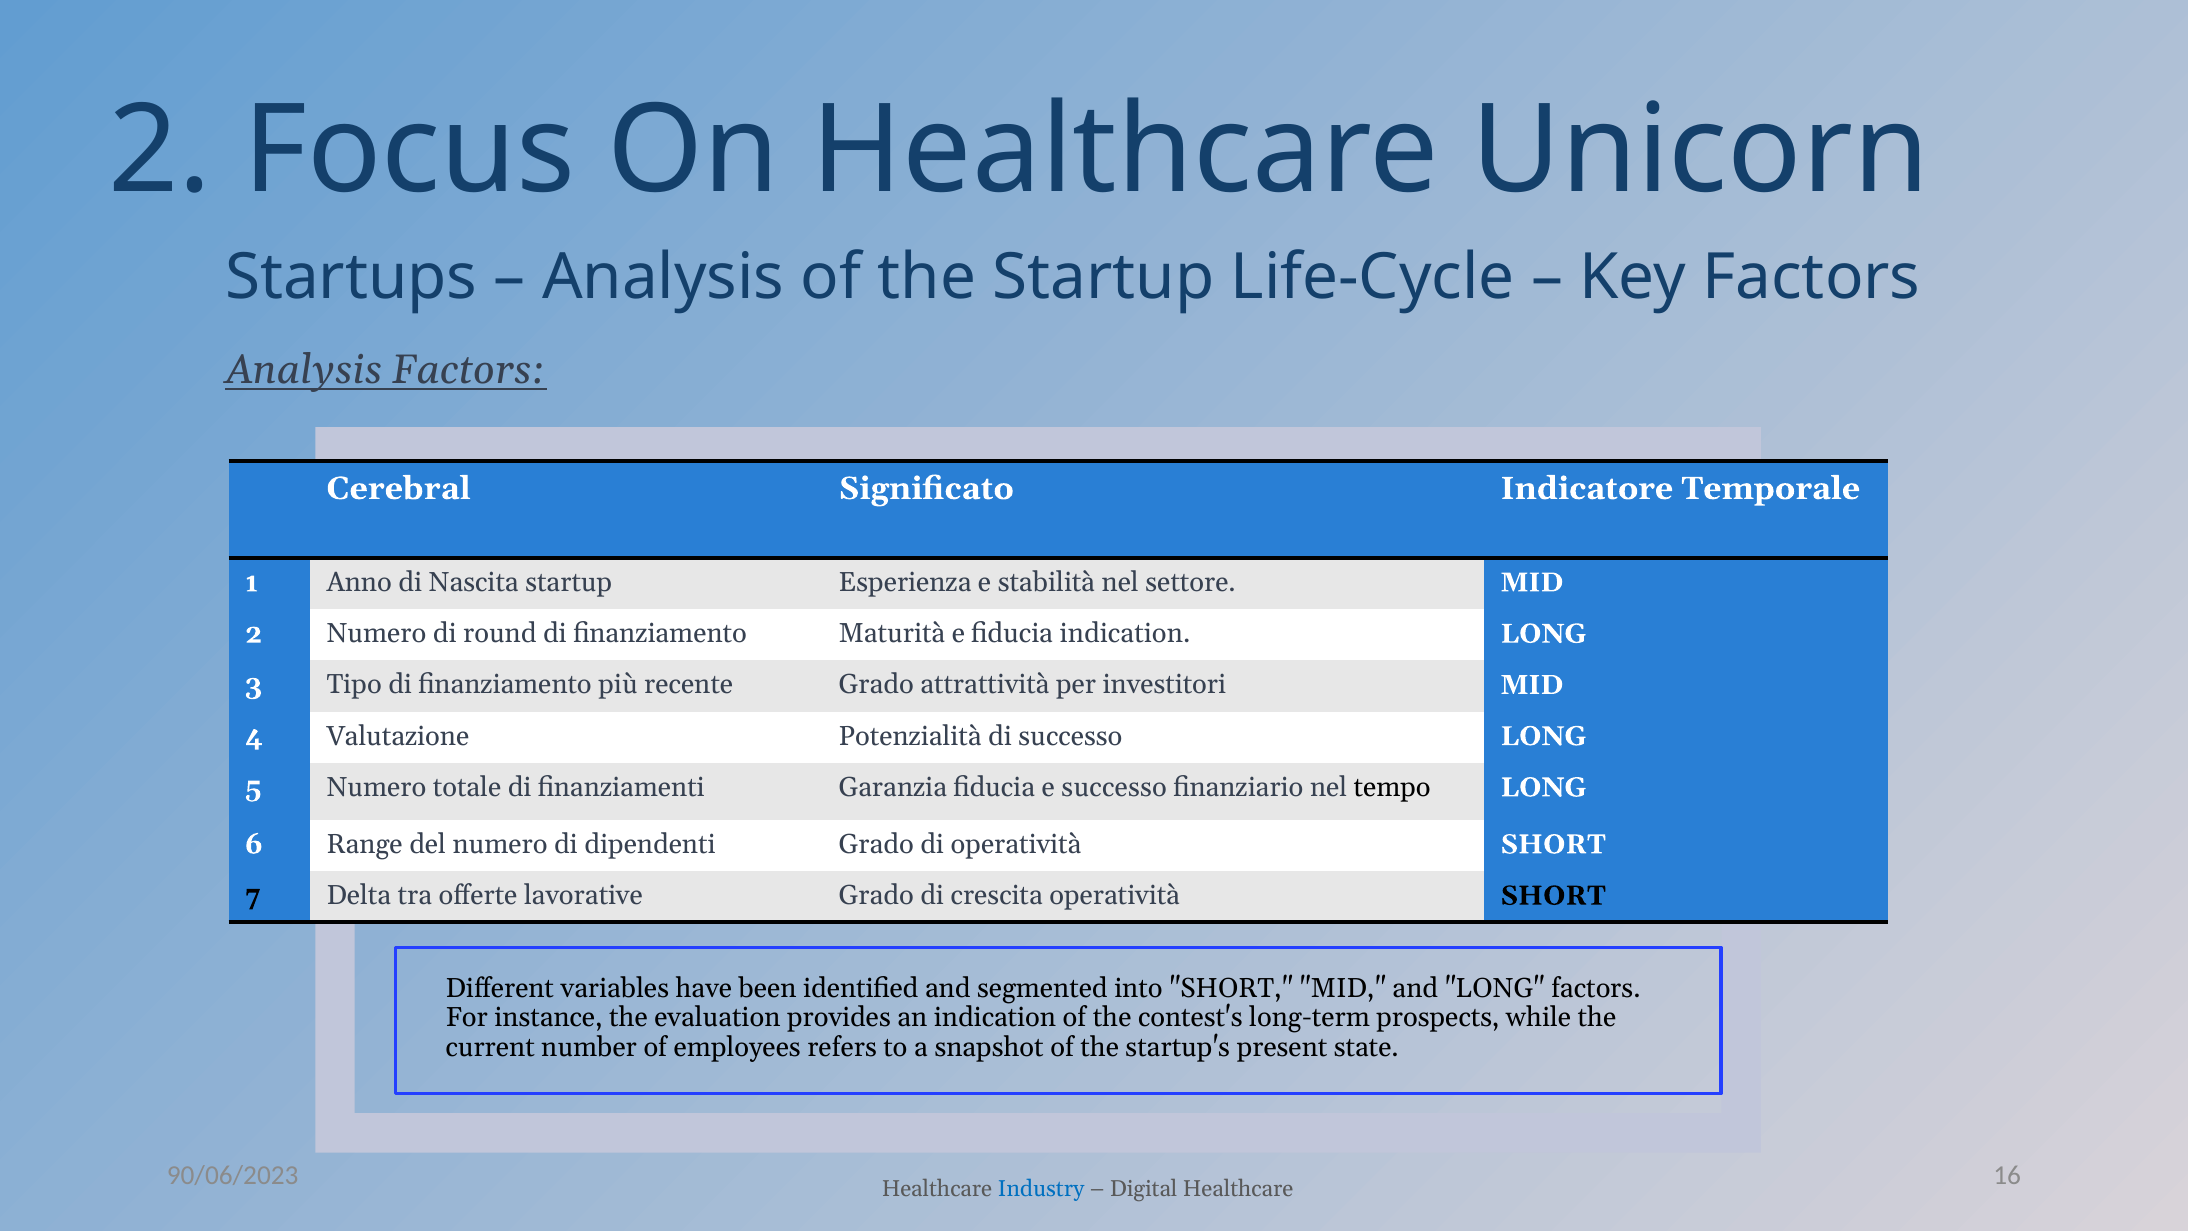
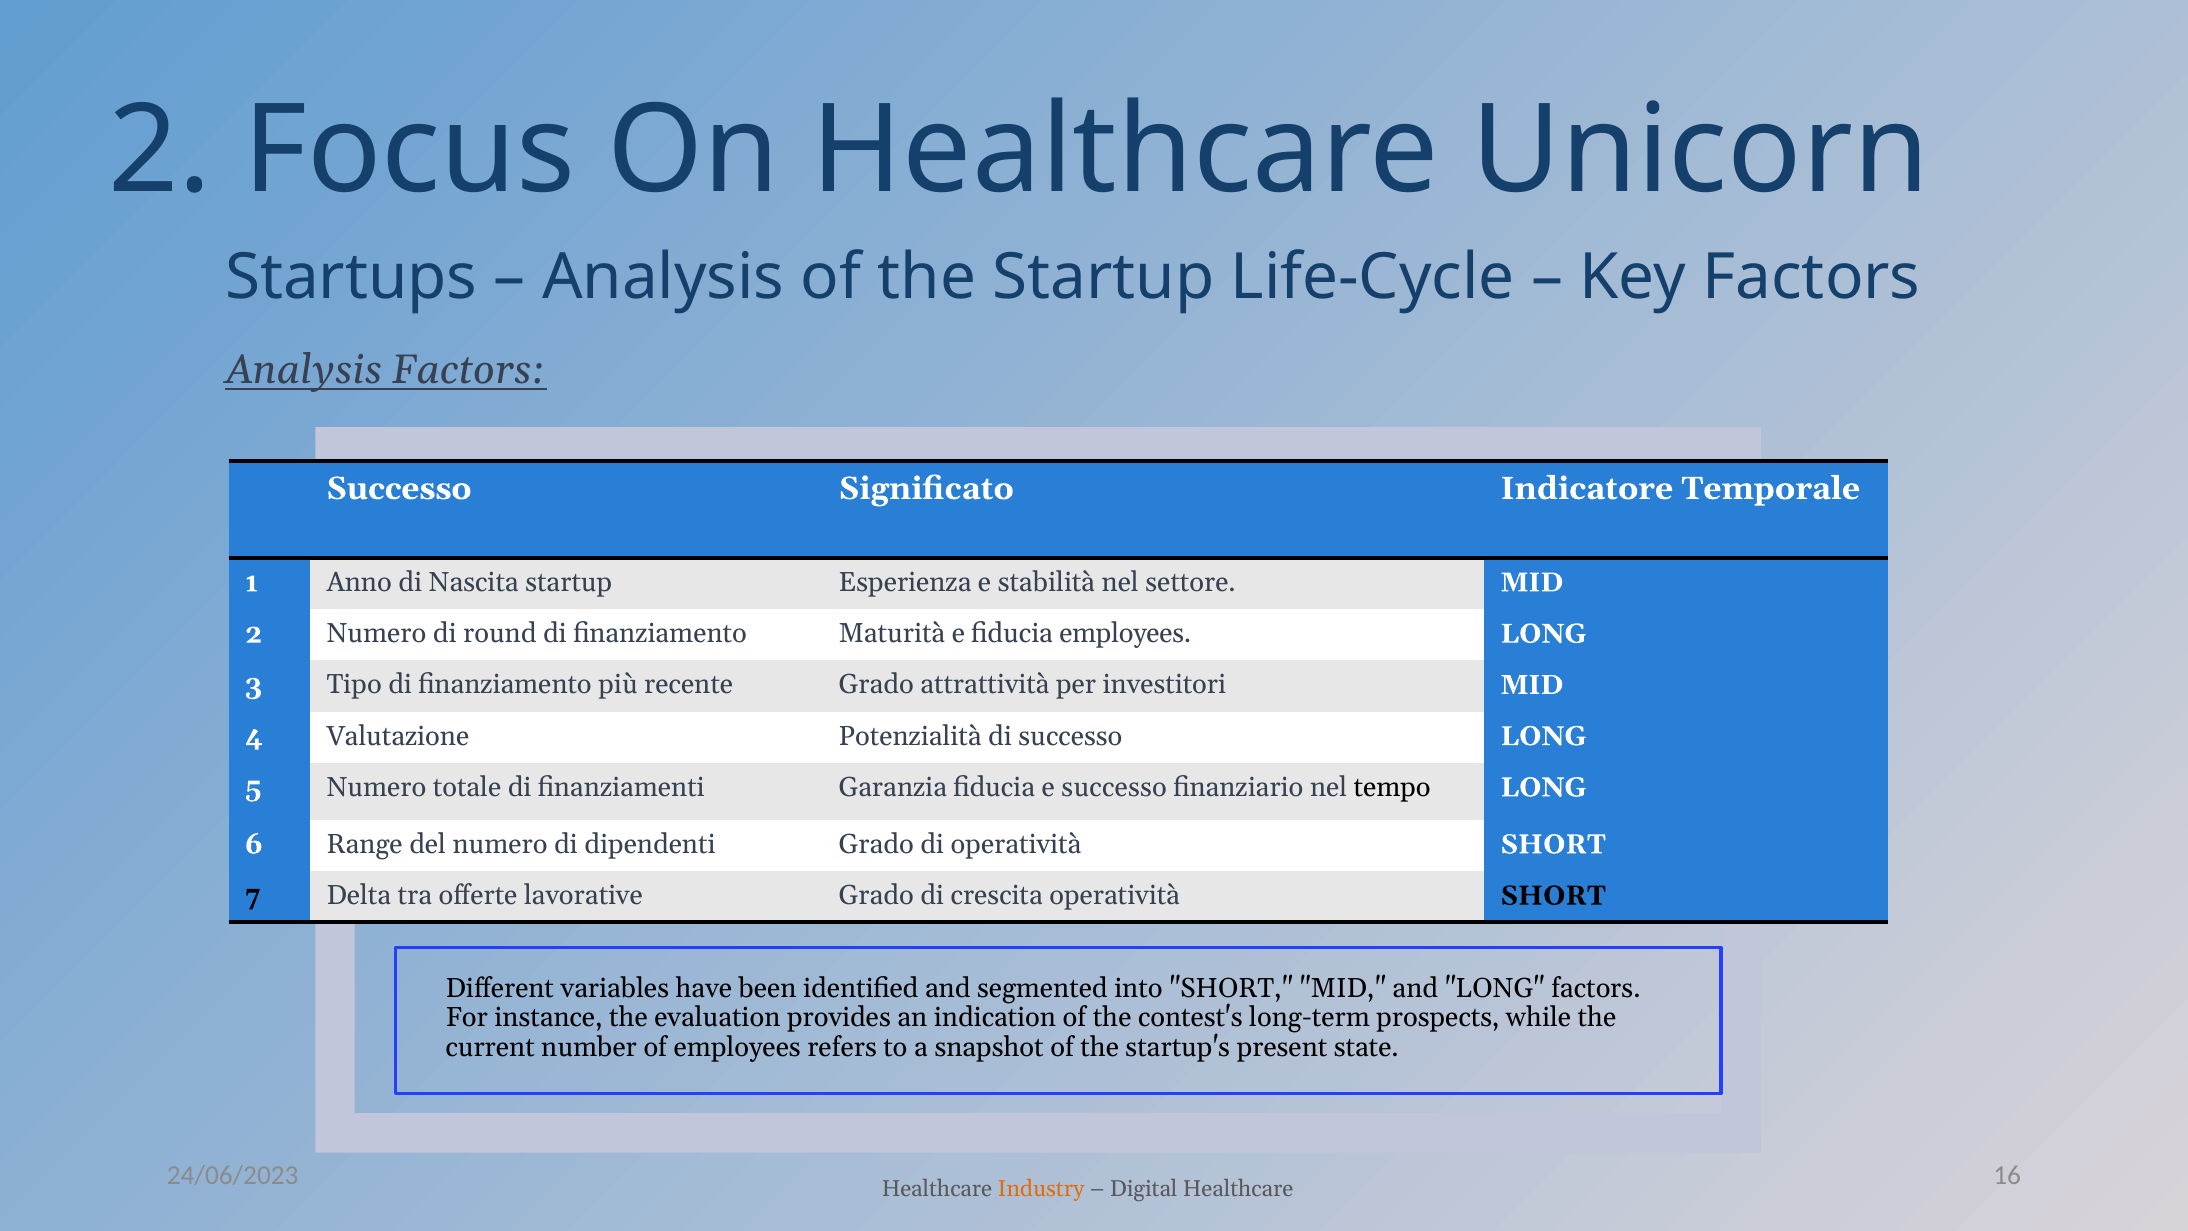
Cerebral at (399, 488): Cerebral -> Successo
fiducia indication: indication -> employees
90/06/2023: 90/06/2023 -> 24/06/2023
Industry colour: blue -> orange
